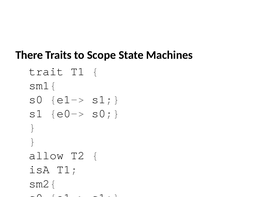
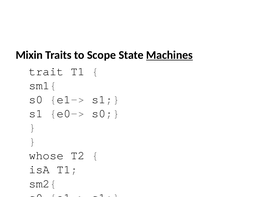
There: There -> Mixin
Machines underline: none -> present
allow: allow -> whose
